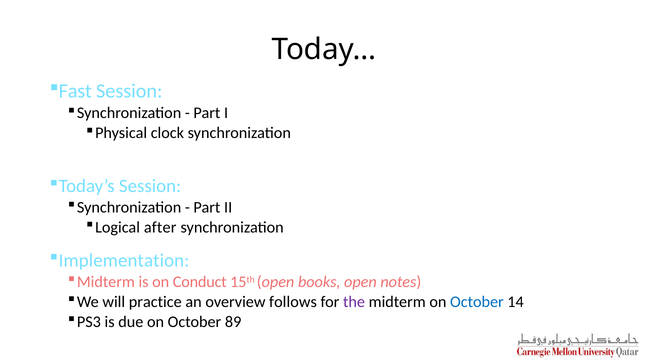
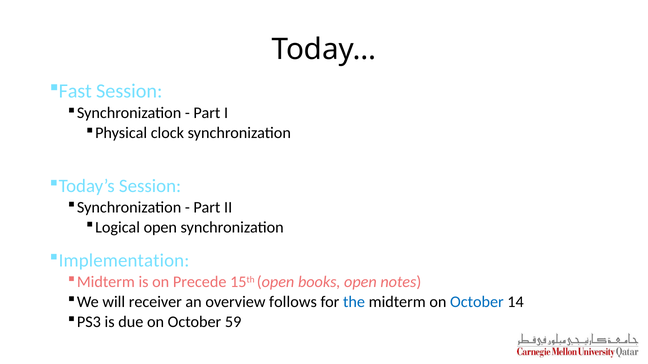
Logical after: after -> open
Conduct: Conduct -> Precede
practice: practice -> receiver
the colour: purple -> blue
89: 89 -> 59
